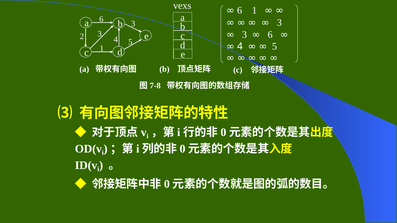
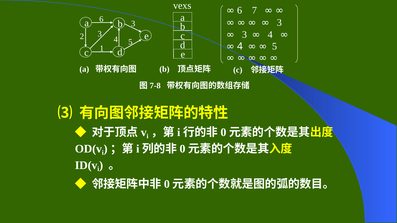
6 1: 1 -> 7
6 at (270, 35): 6 -> 4
